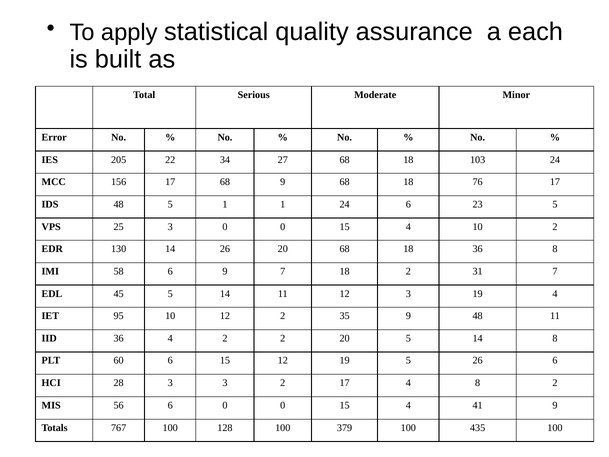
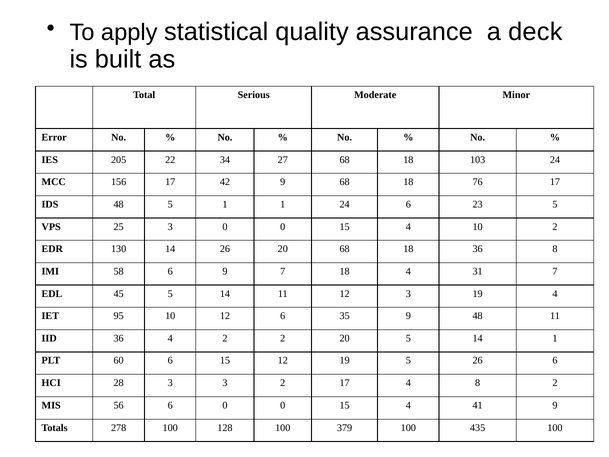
each: each -> deck
17 68: 68 -> 42
18 2: 2 -> 4
12 2: 2 -> 6
14 8: 8 -> 1
767: 767 -> 278
